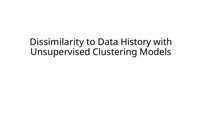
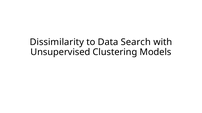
History: History -> Search
